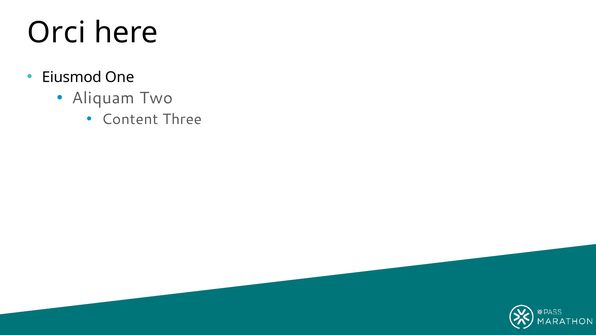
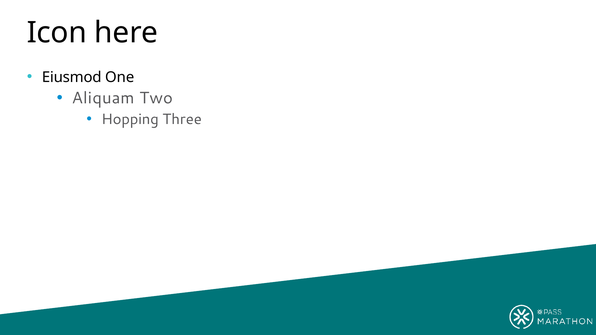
Orci: Orci -> Icon
Content: Content -> Hopping
